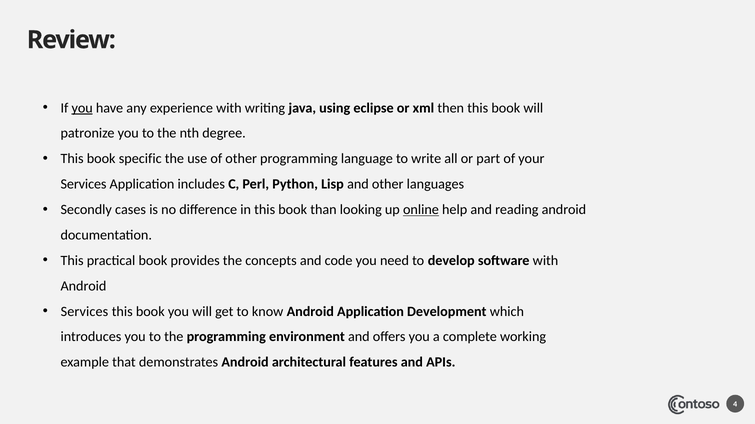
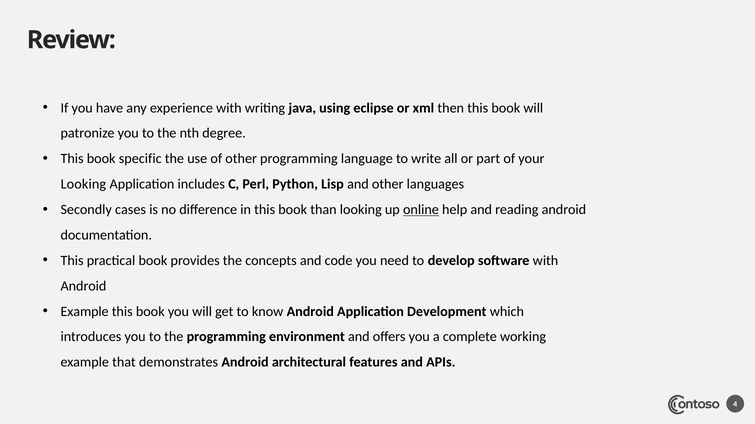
you at (82, 108) underline: present -> none
Services at (84, 184): Services -> Looking
Services at (84, 312): Services -> Example
